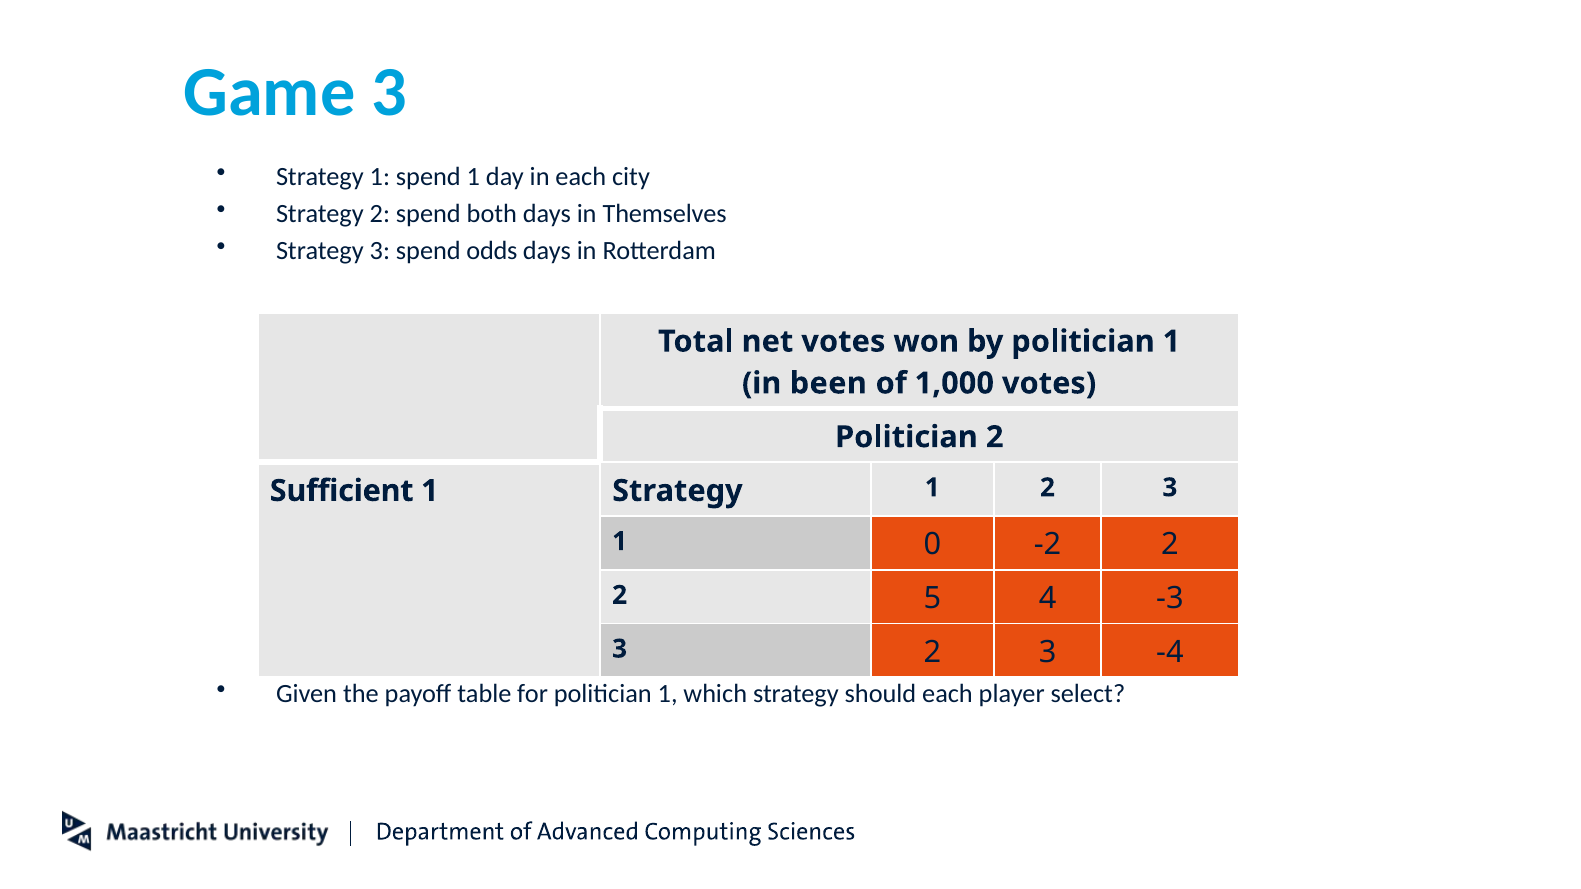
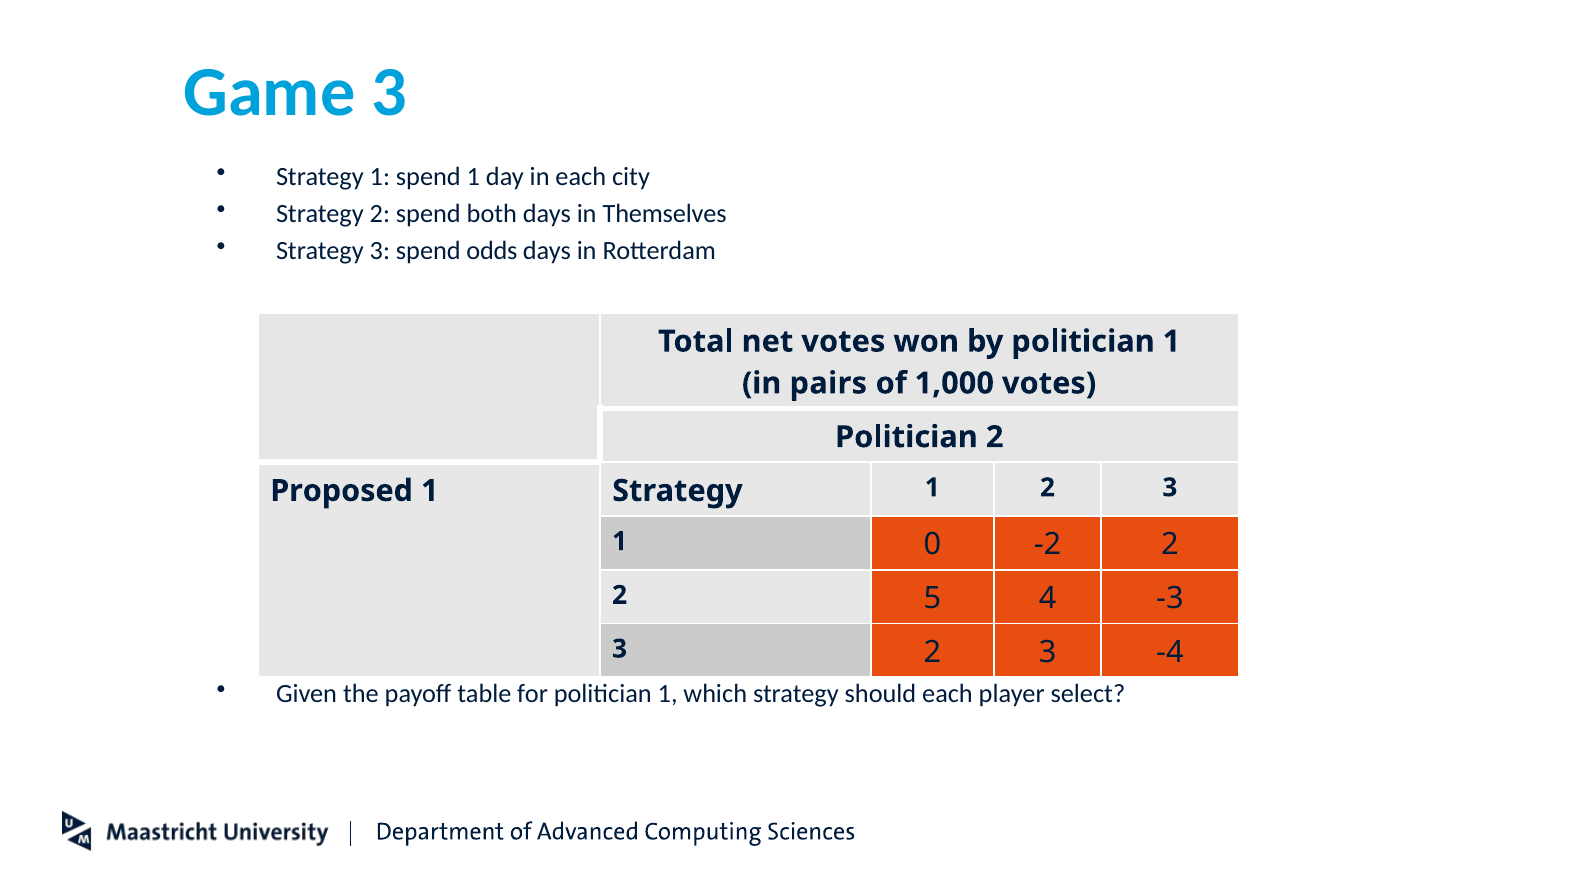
been: been -> pairs
Sufficient: Sufficient -> Proposed
